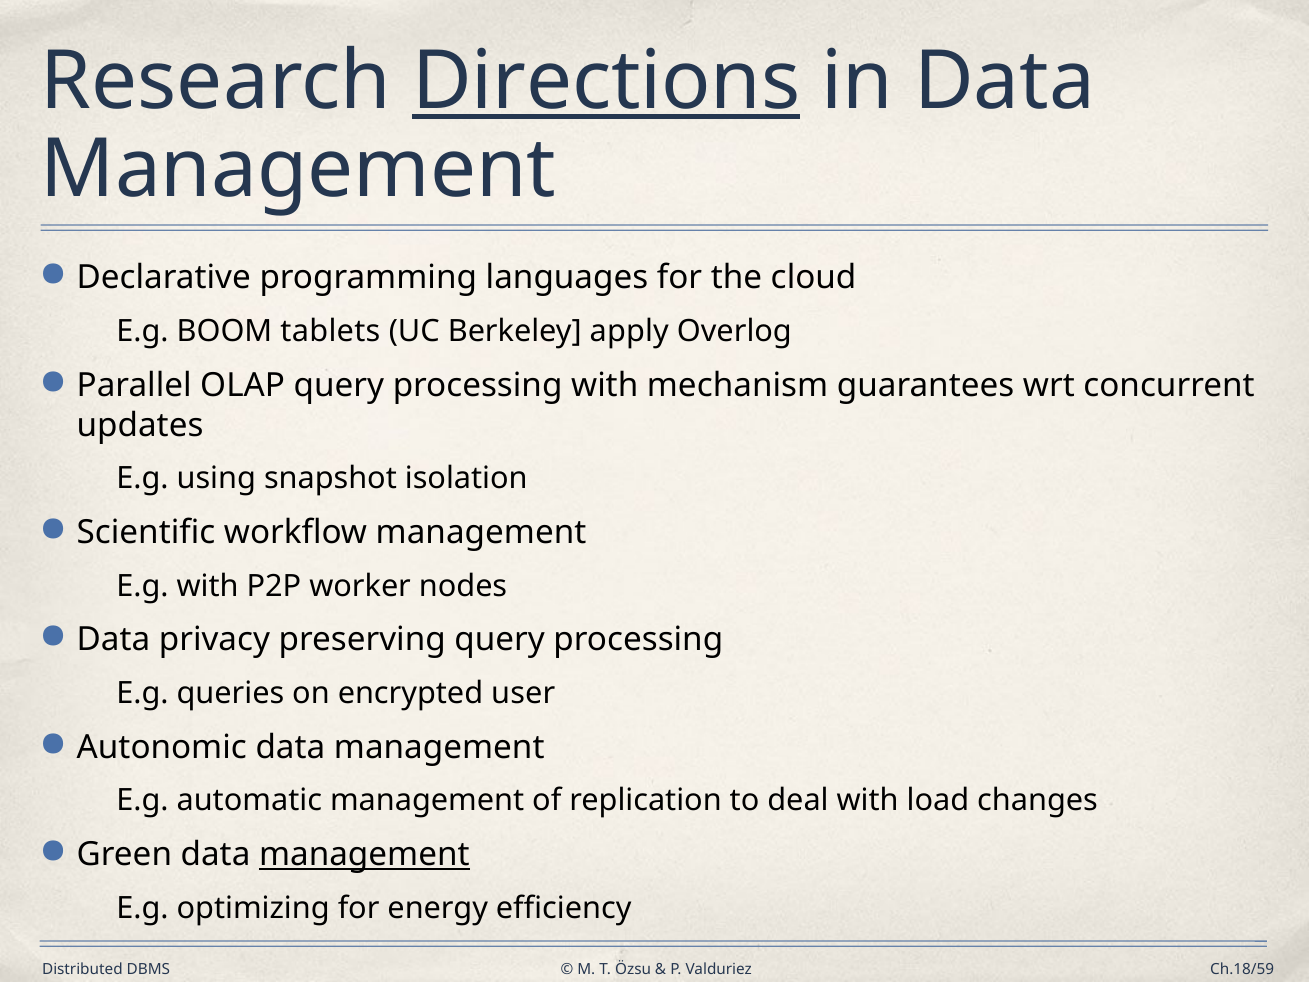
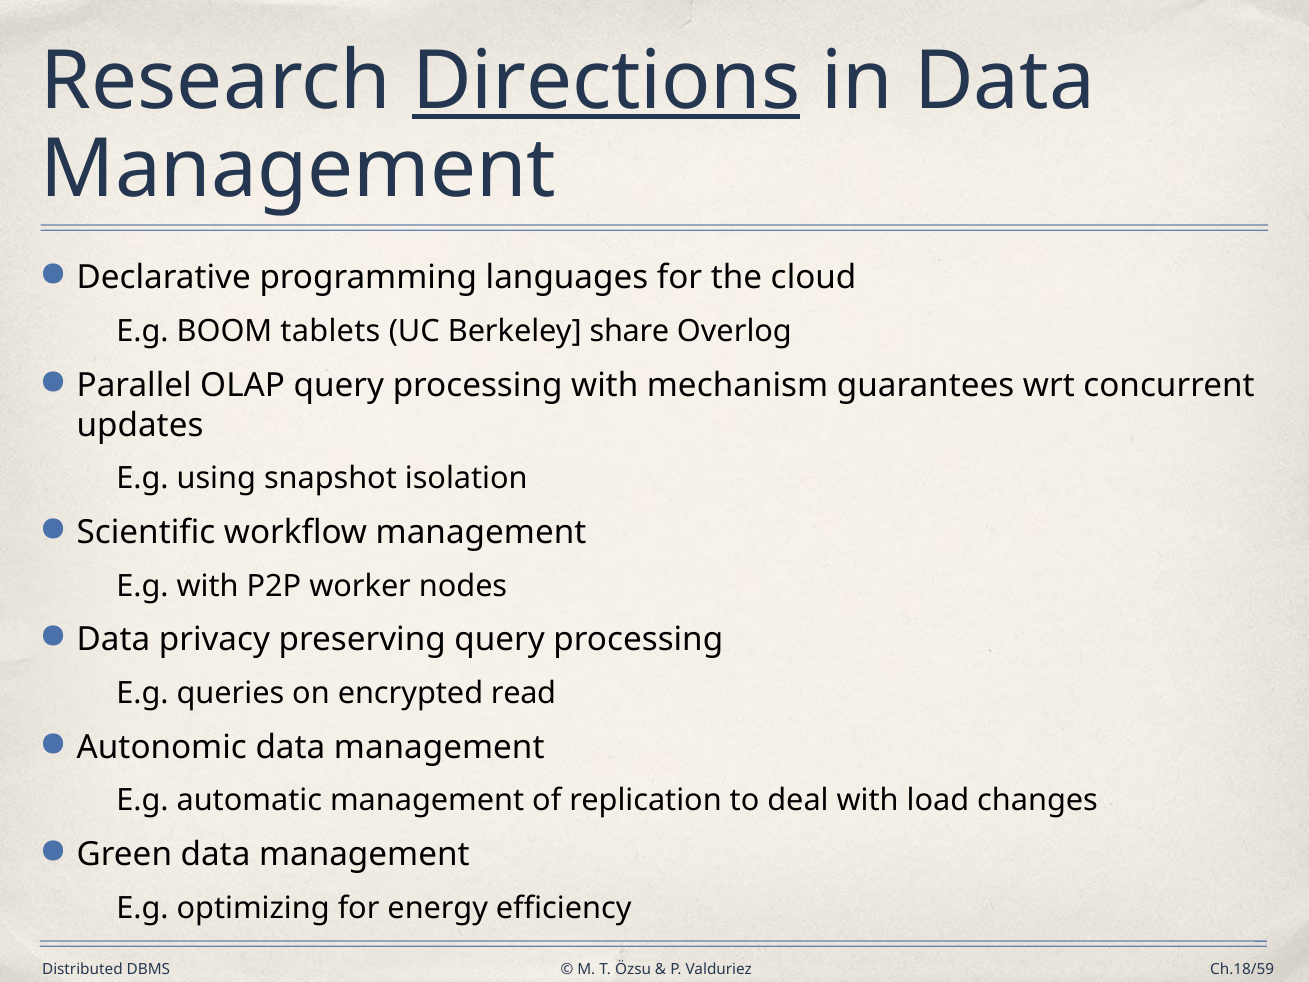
apply: apply -> share
user: user -> read
management at (364, 854) underline: present -> none
